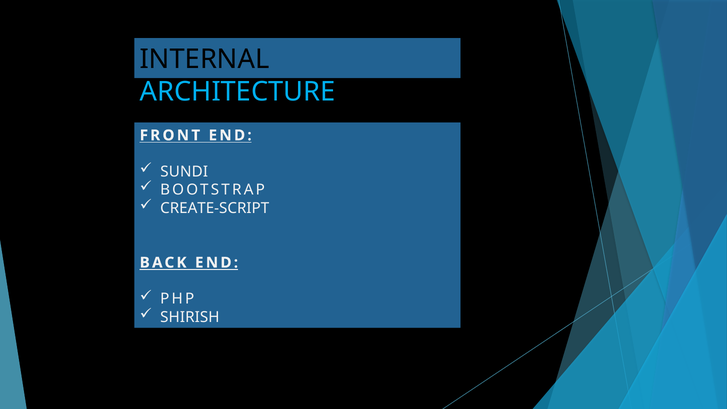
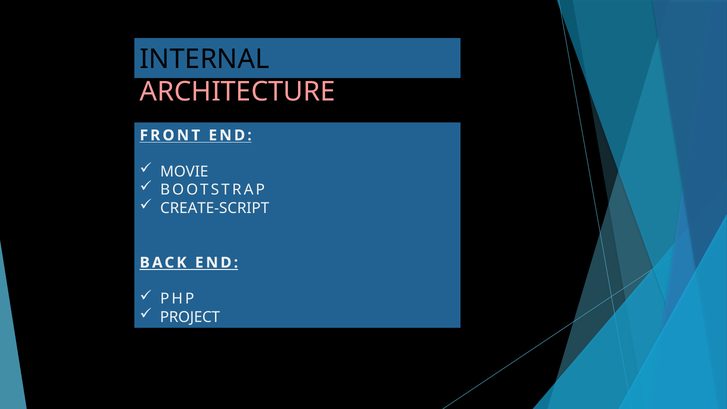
ARCHITECTURE colour: light blue -> pink
SUNDI: SUNDI -> MOVIE
SHIRISH: SHIRISH -> PROJECT
